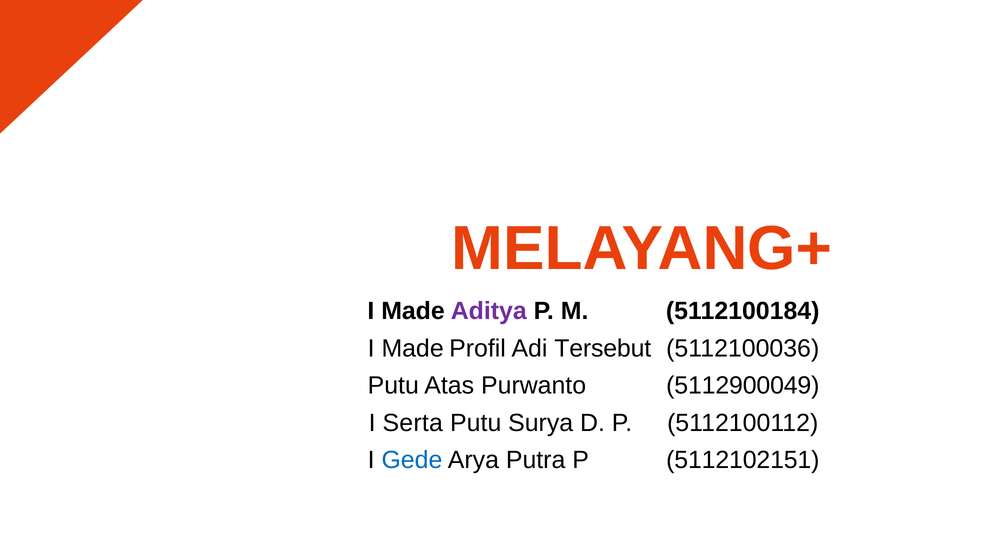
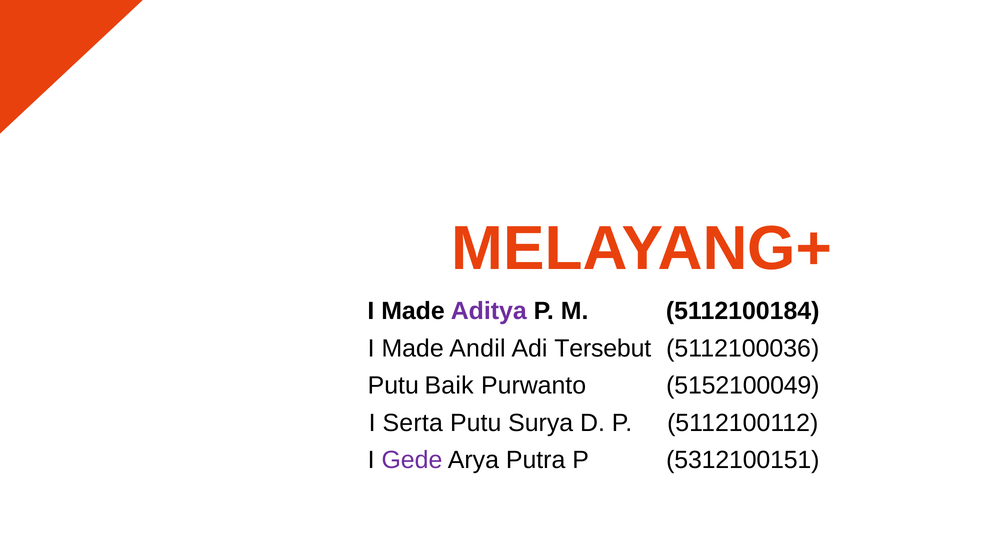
Profil: Profil -> Andil
Atas: Atas -> Baik
5112900049: 5112900049 -> 5152100049
Gede colour: blue -> purple
5112102151: 5112102151 -> 5312100151
